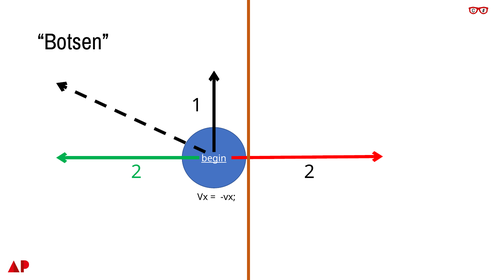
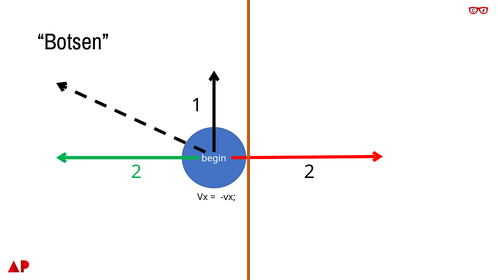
begin underline: present -> none
